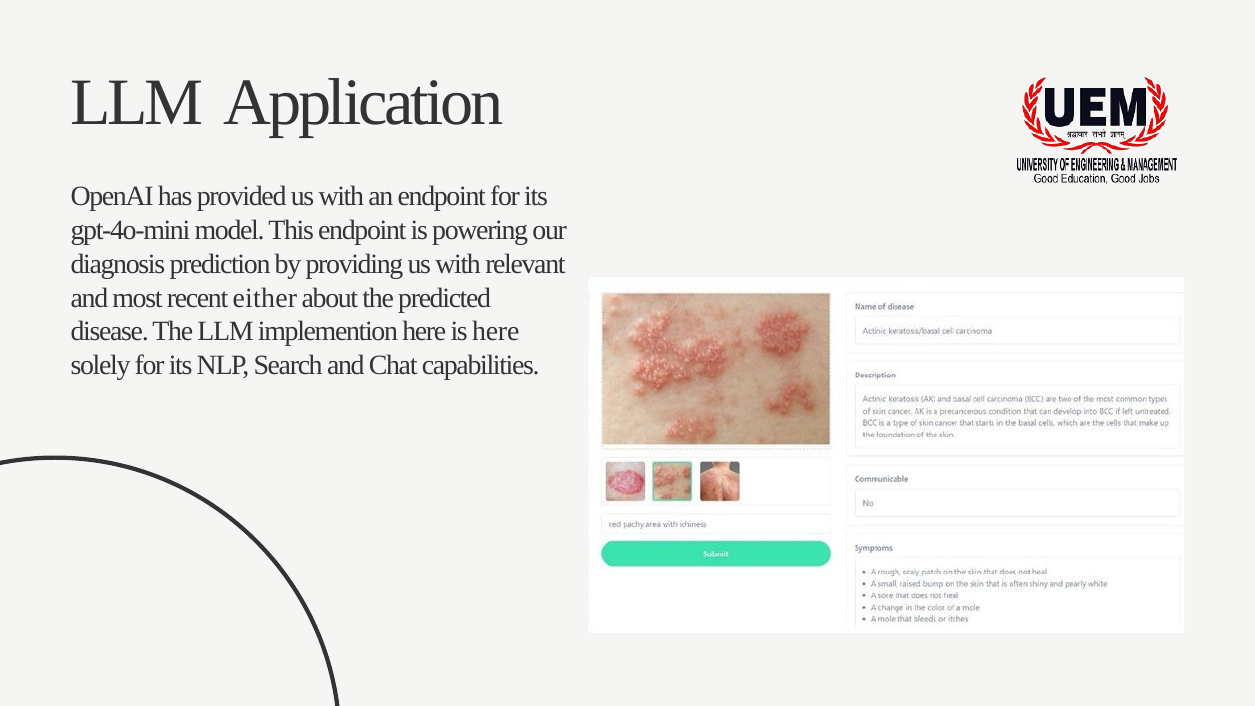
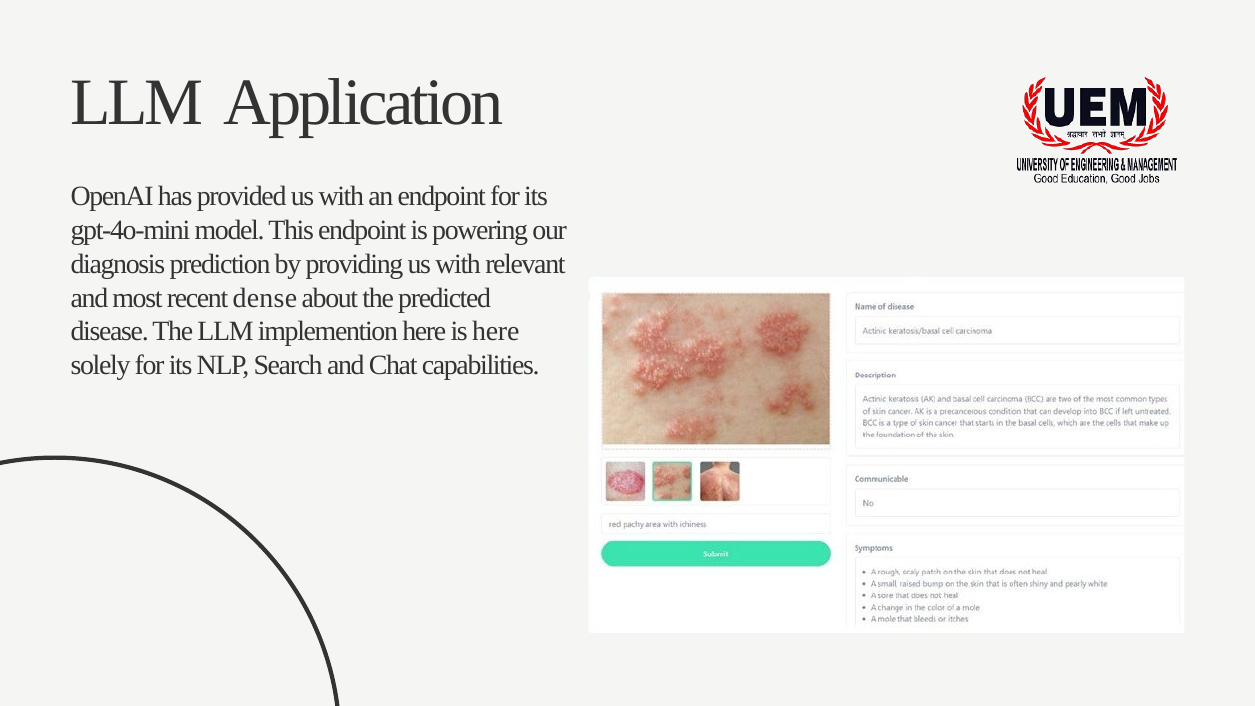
either: either -> dense
